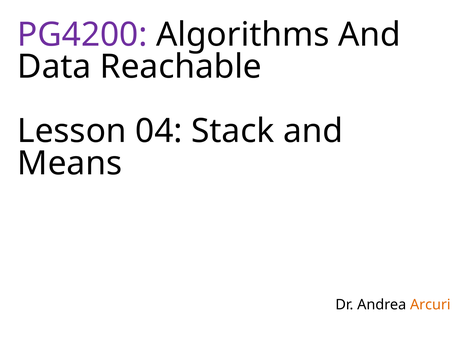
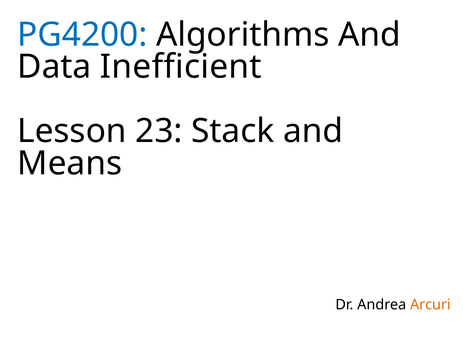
PG4200 colour: purple -> blue
Reachable: Reachable -> Inefficient
04: 04 -> 23
